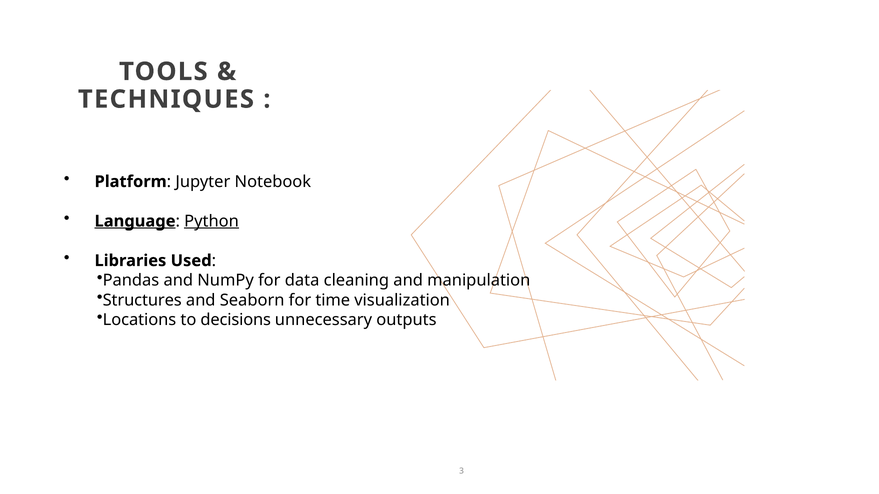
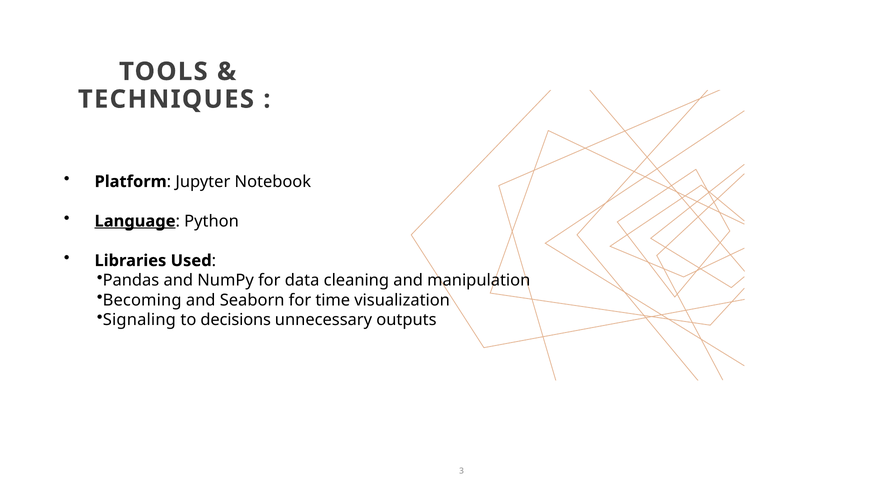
Python underline: present -> none
Structures: Structures -> Becoming
Locations: Locations -> Signaling
